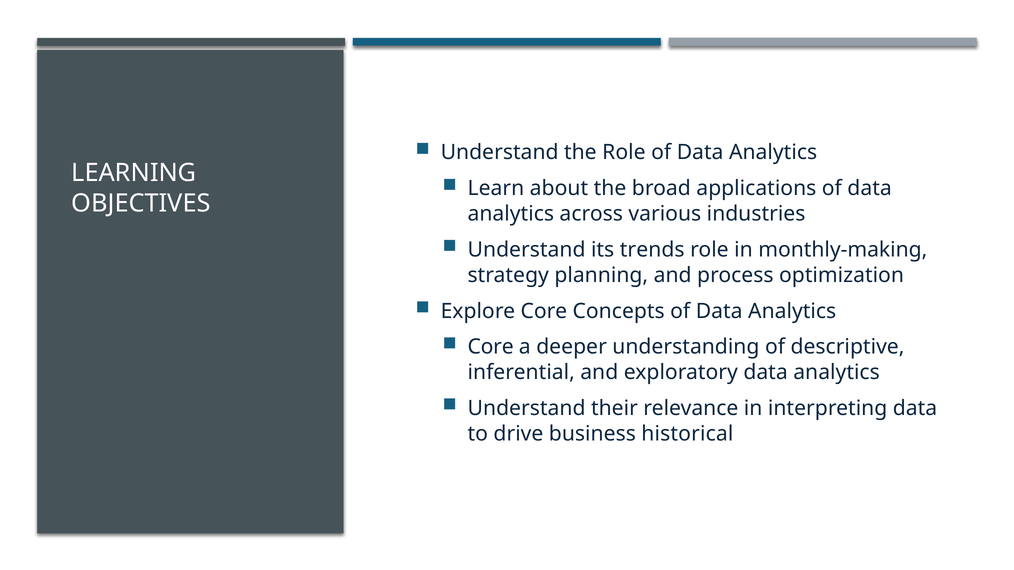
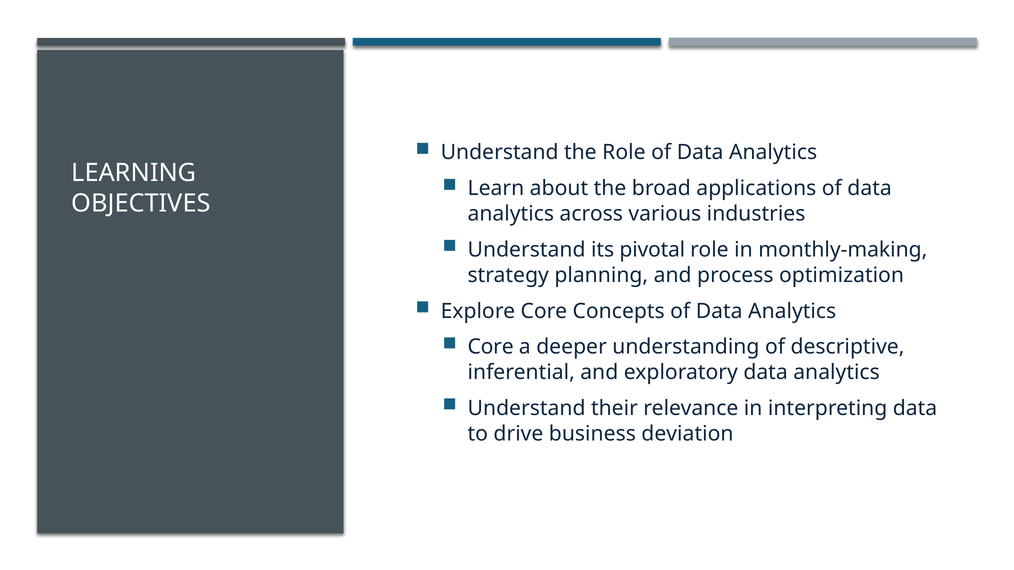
trends: trends -> pivotal
historical: historical -> deviation
